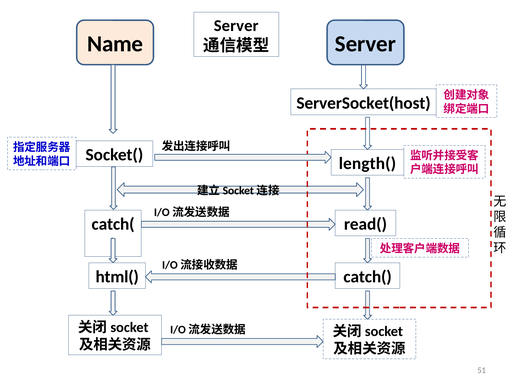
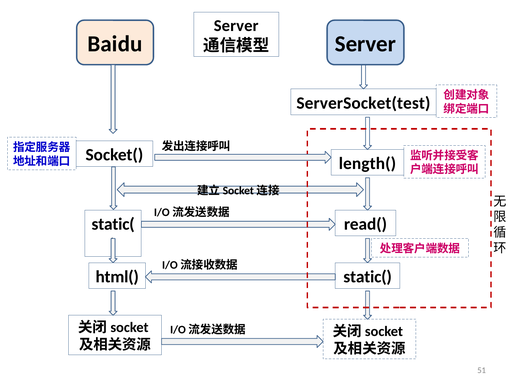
Name: Name -> Baidu
ServerSocket(host: ServerSocket(host -> ServerSocket(test
catch( at (113, 224): catch( -> static(
catch( at (368, 277): catch( -> static(
